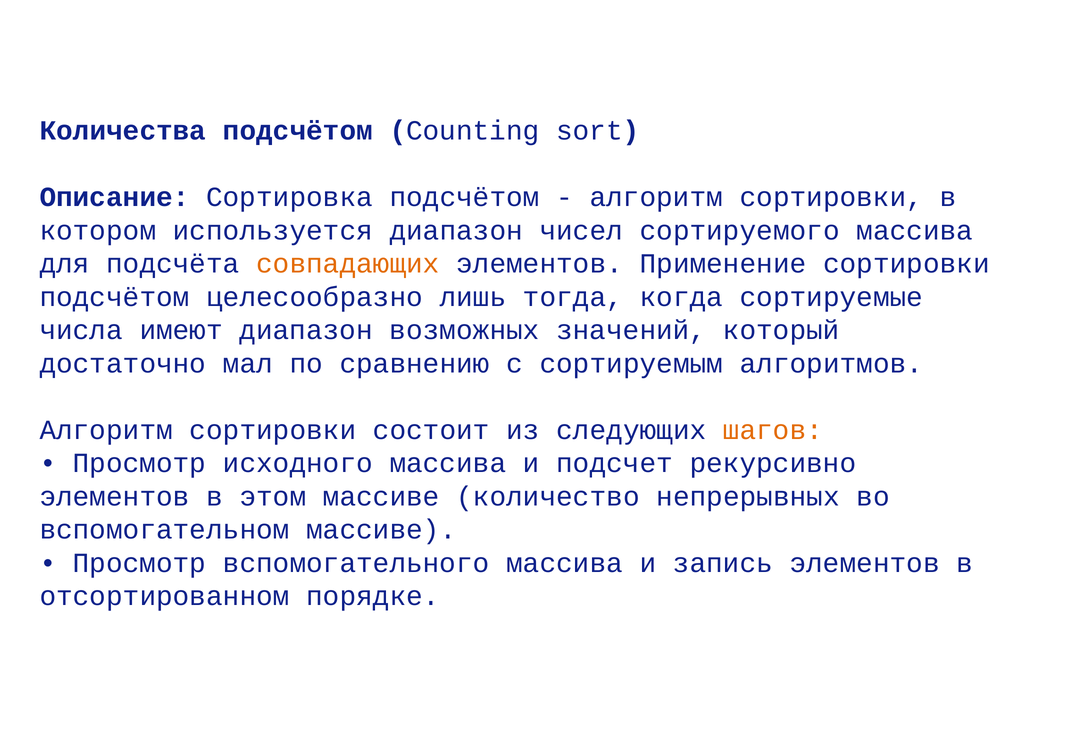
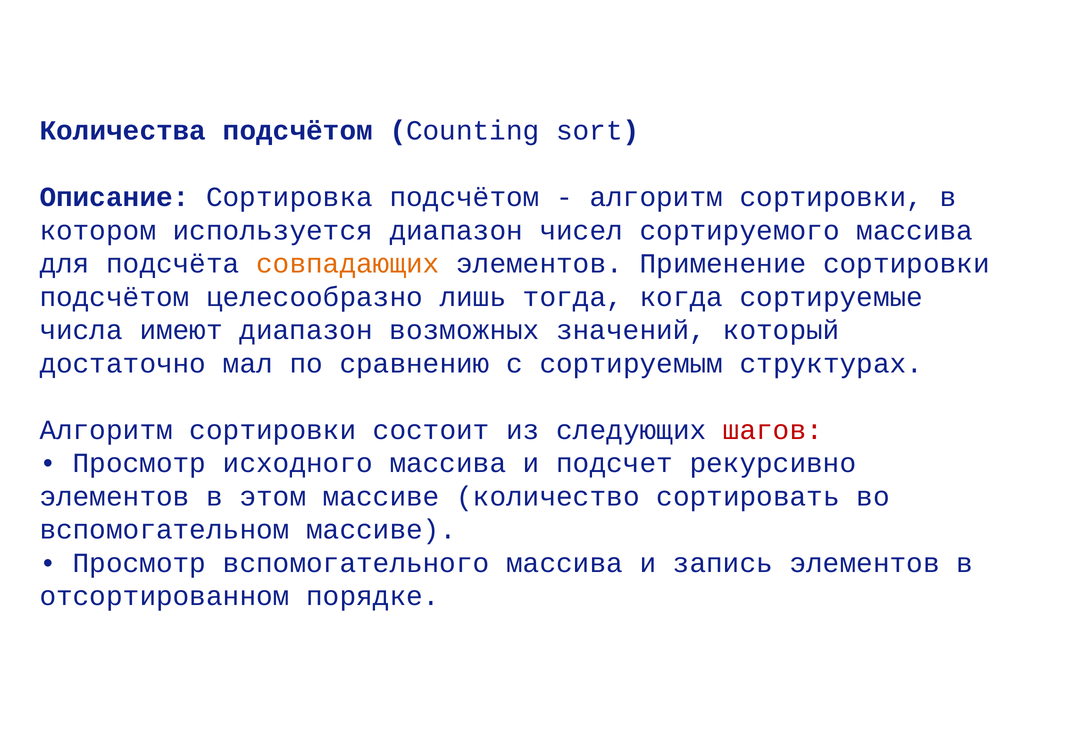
алгоритмов: алгоритмов -> структурах
шагов colour: orange -> red
непрерывных: непрерывных -> сортировать
